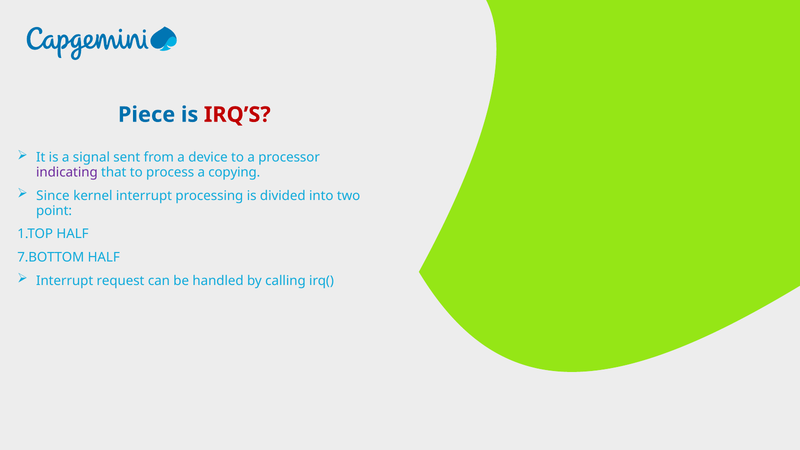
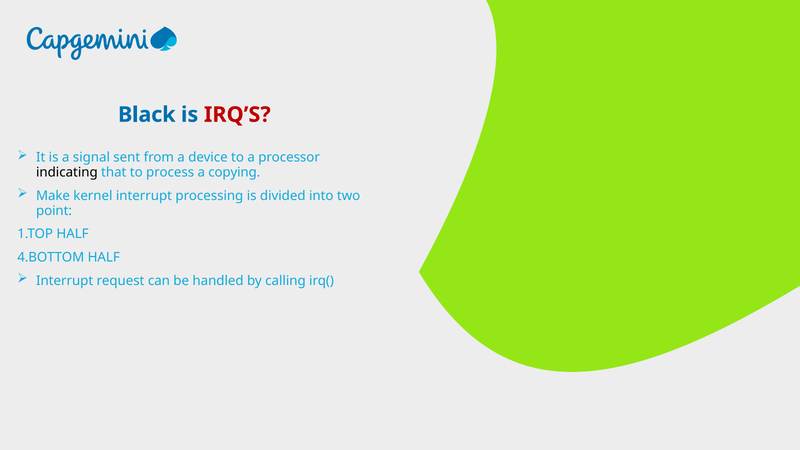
Piece: Piece -> Black
indicating colour: purple -> black
Since: Since -> Make
7.BOTTOM: 7.BOTTOM -> 4.BOTTOM
